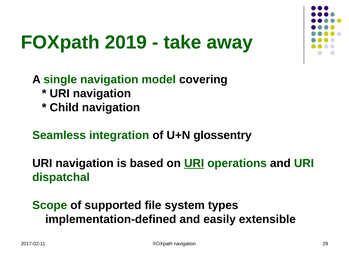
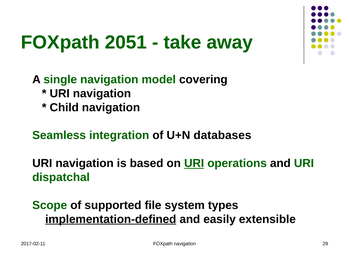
2019: 2019 -> 2051
glossentry: glossentry -> databases
implementation-defined underline: none -> present
